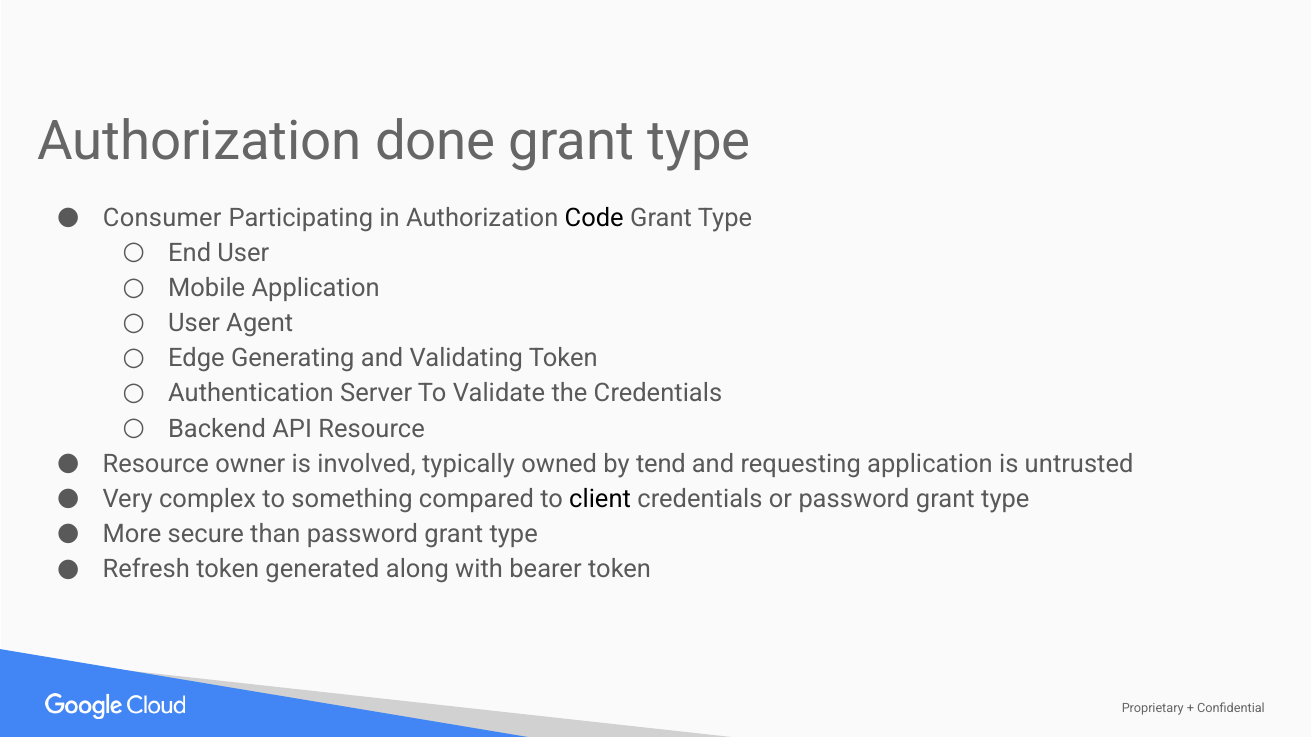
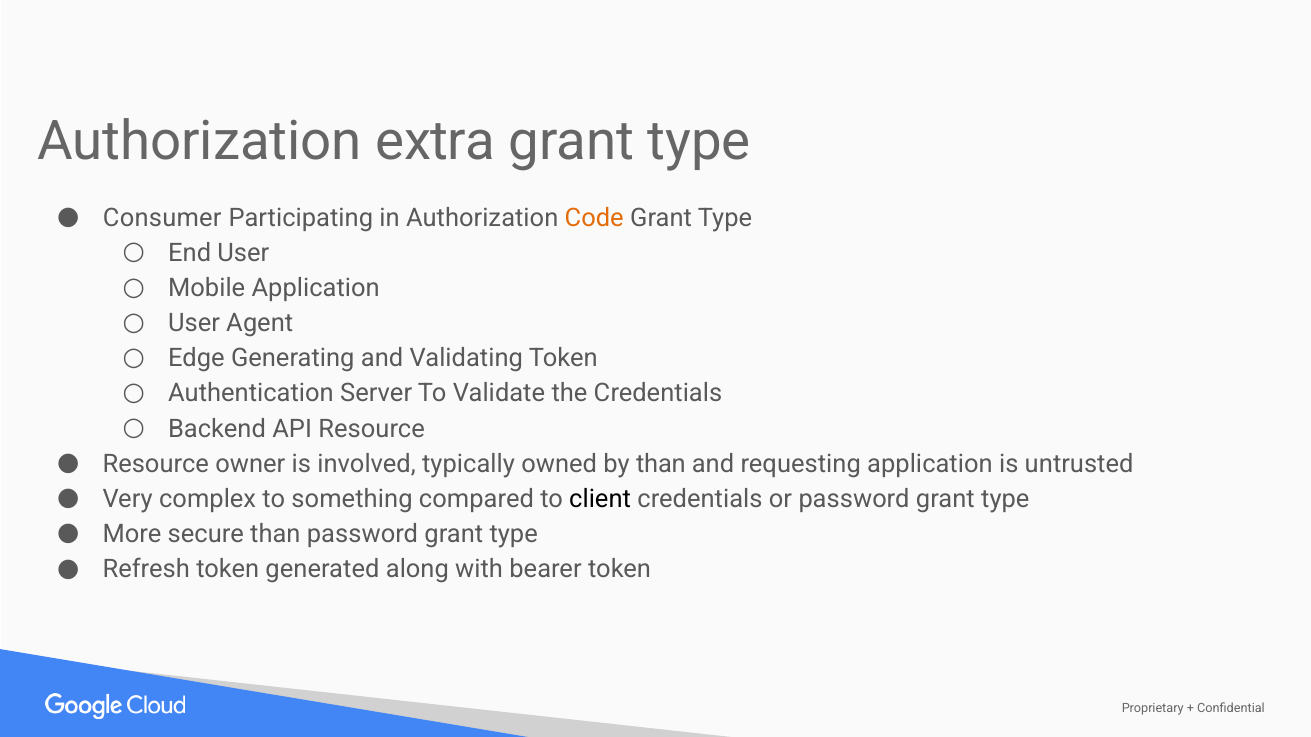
done: done -> extra
Code colour: black -> orange
by tend: tend -> than
